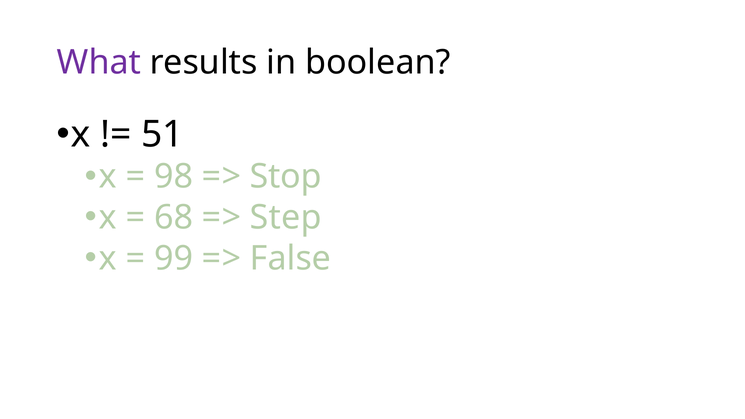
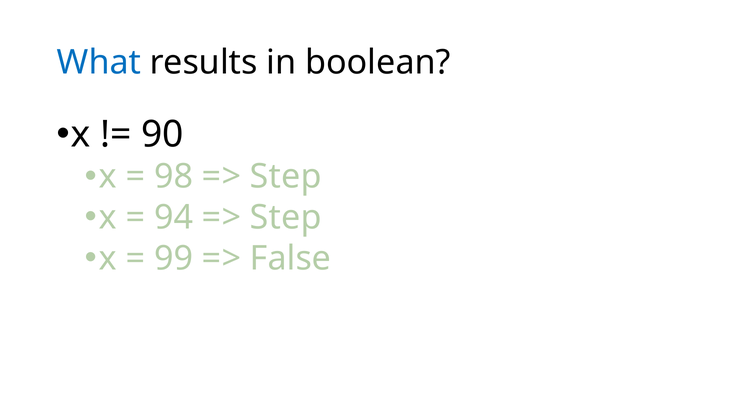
What colour: purple -> blue
51: 51 -> 90
Stop at (286, 177): Stop -> Step
68: 68 -> 94
